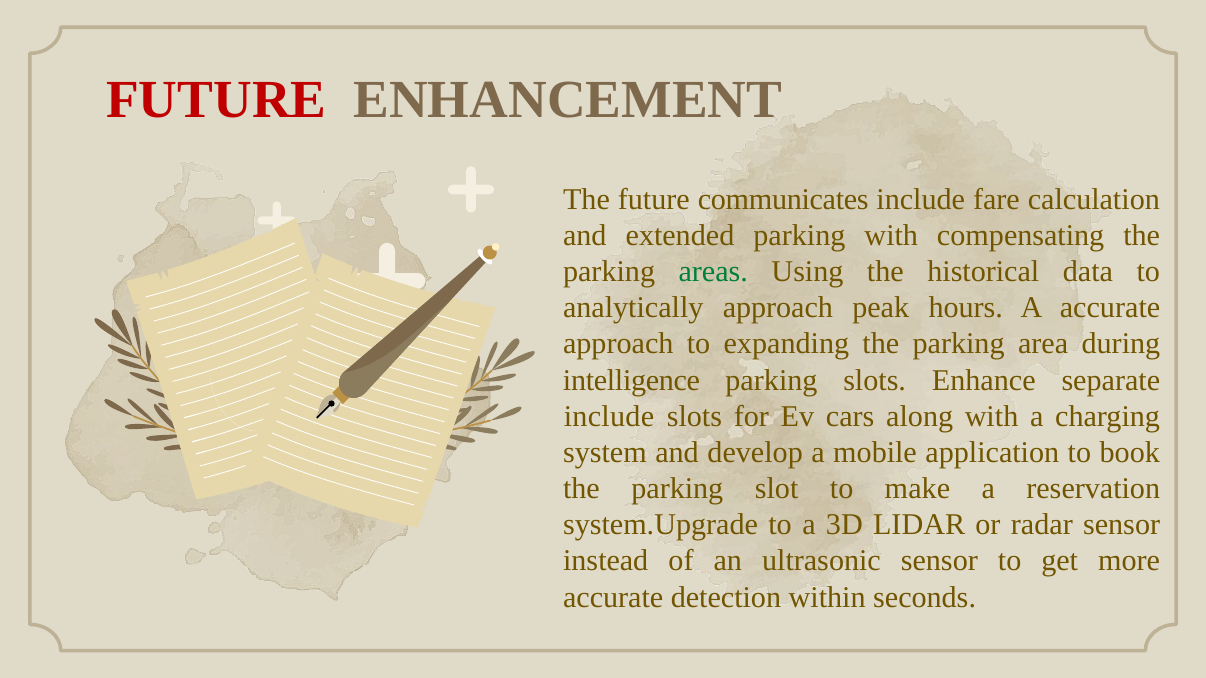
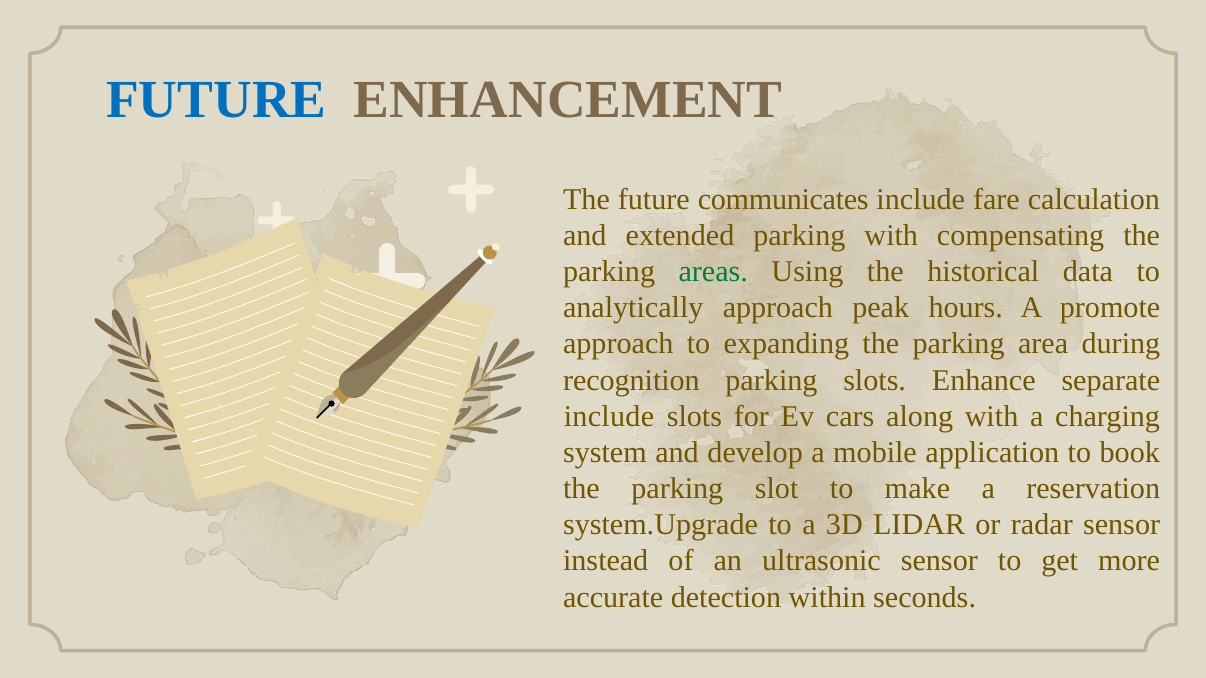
FUTURE at (216, 100) colour: red -> blue
A accurate: accurate -> promote
intelligence: intelligence -> recognition
